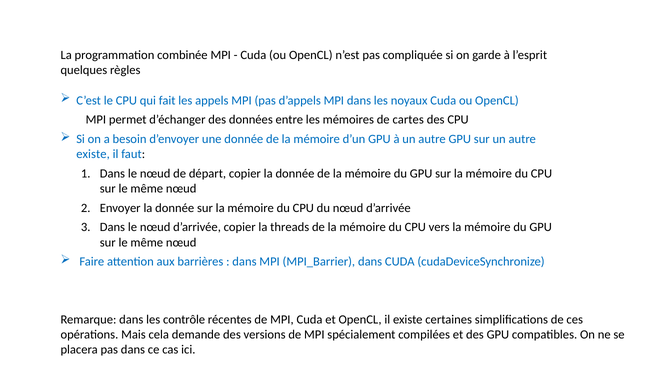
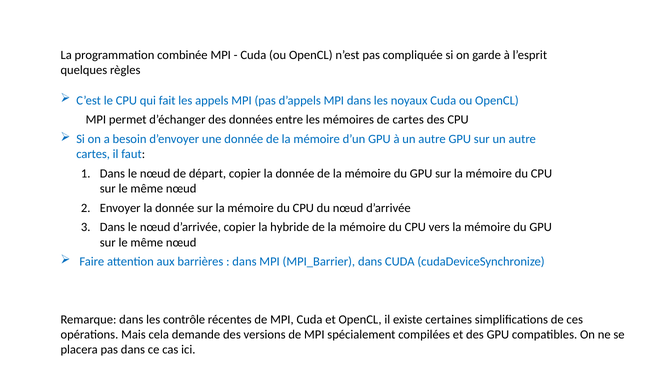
existe at (93, 154): existe -> cartes
threads: threads -> hybride
